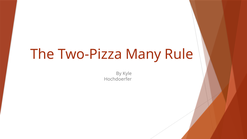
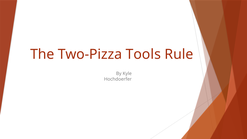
Many: Many -> Tools
